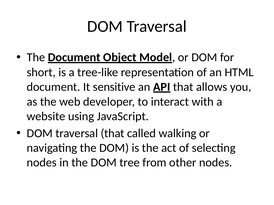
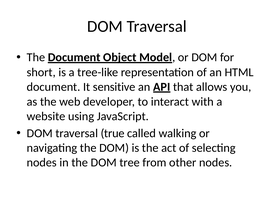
traversal that: that -> true
